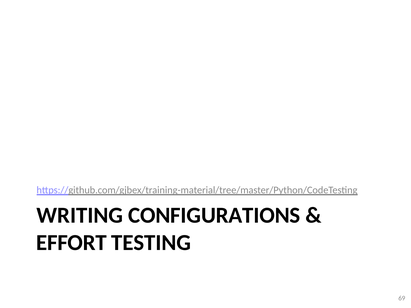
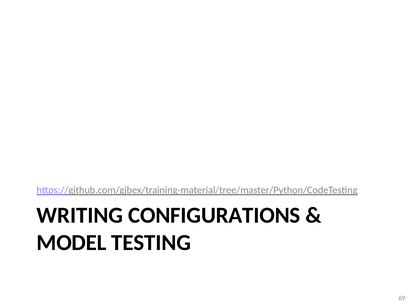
EFFORT: EFFORT -> MODEL
